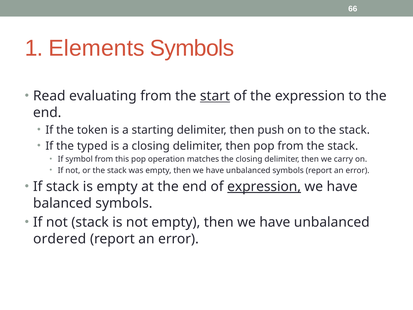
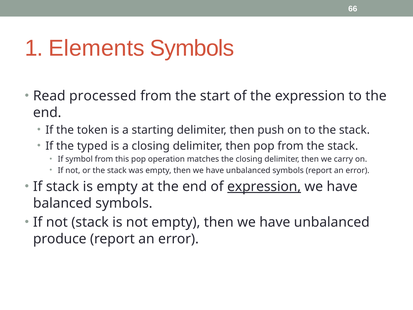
evaluating: evaluating -> processed
start underline: present -> none
ordered: ordered -> produce
